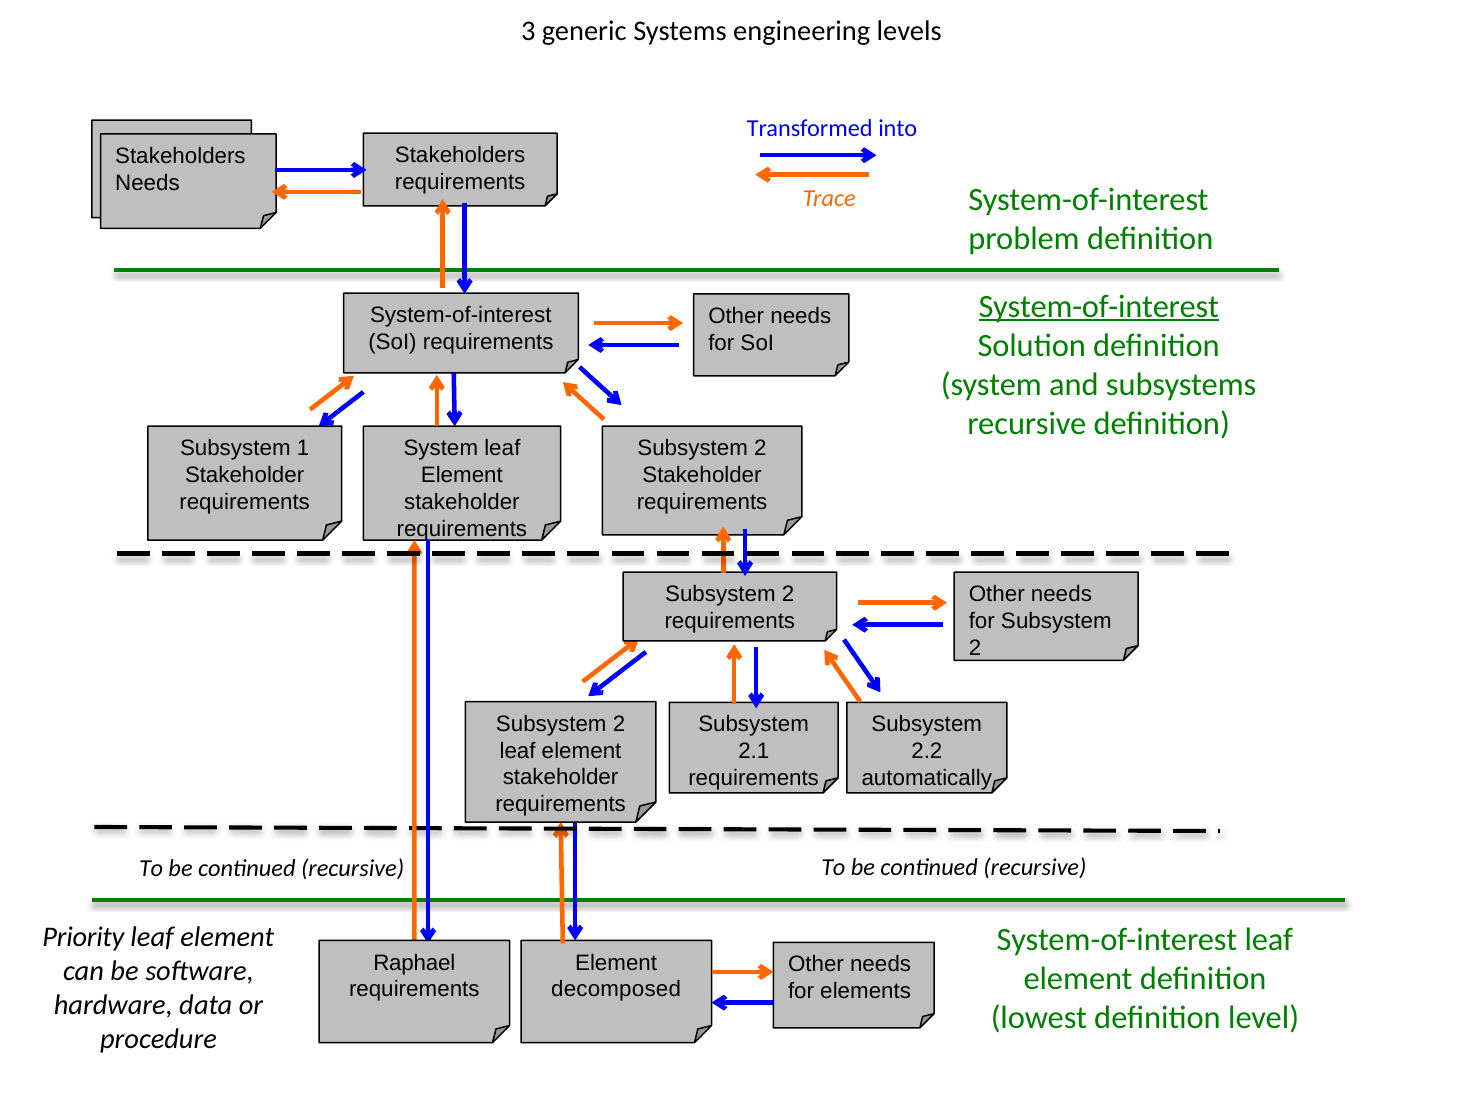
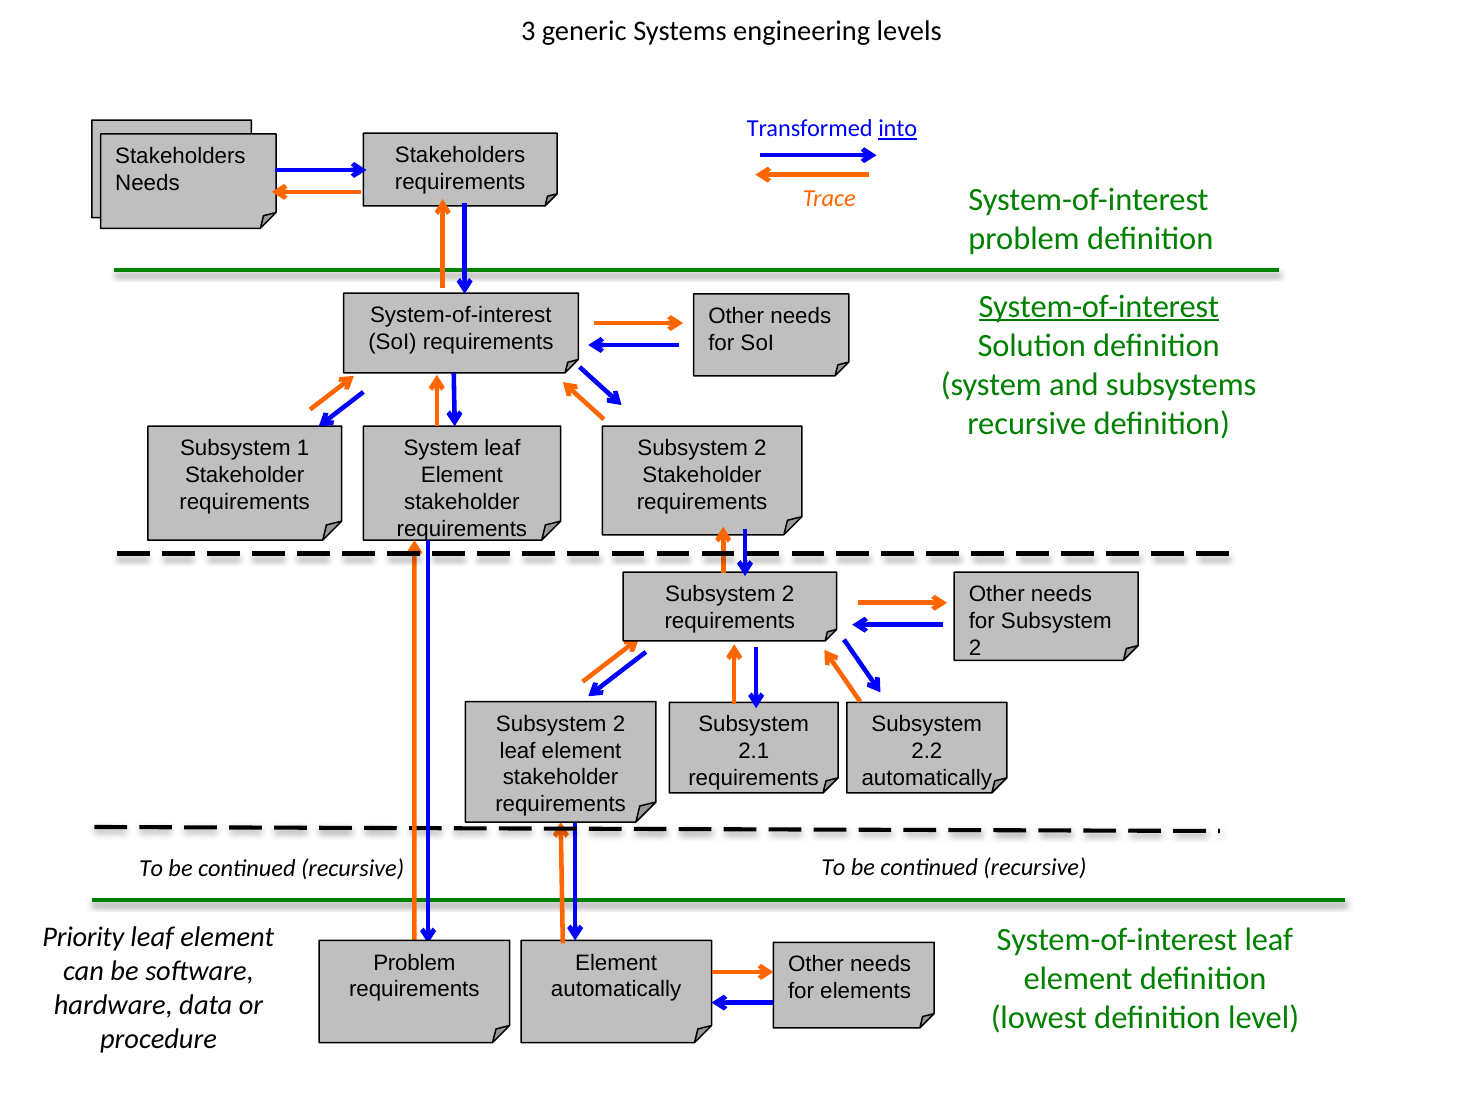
into underline: none -> present
Raphael at (414, 963): Raphael -> Problem
decomposed at (616, 990): decomposed -> automatically
